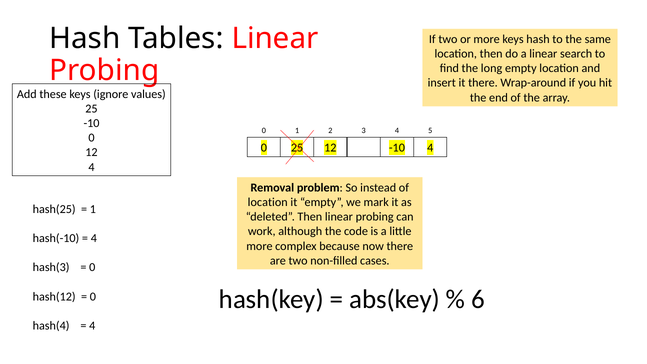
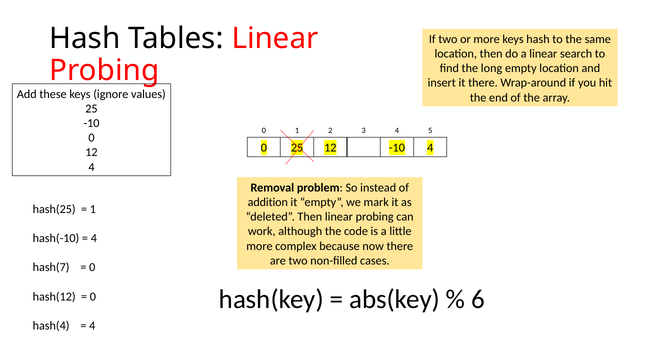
location at (268, 202): location -> addition
hash(3: hash(3 -> hash(7
